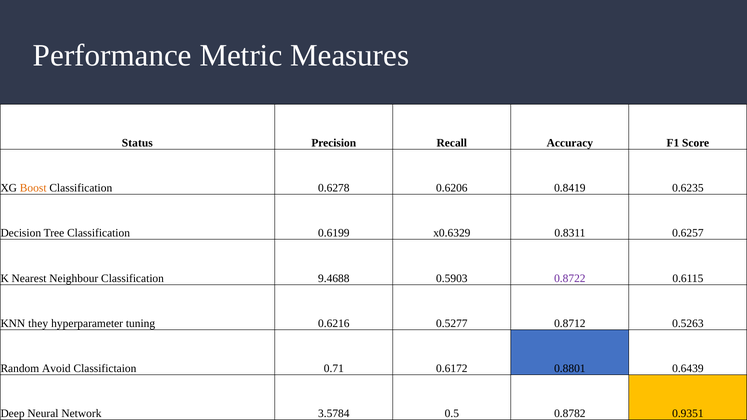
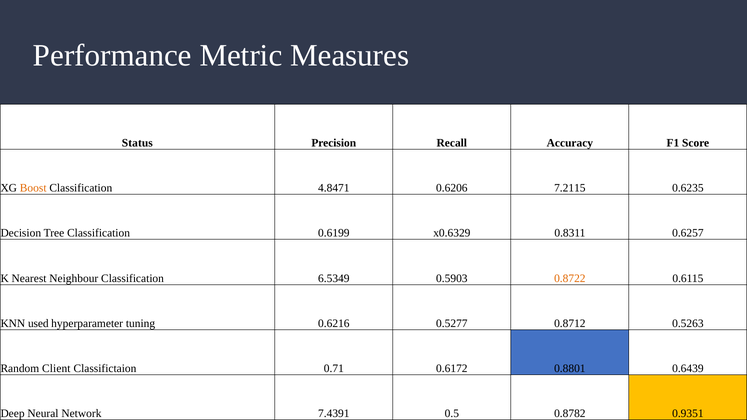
0.6278: 0.6278 -> 4.8471
0.8419: 0.8419 -> 7.2115
9.4688: 9.4688 -> 6.5349
0.8722 colour: purple -> orange
they: they -> used
Avoid: Avoid -> Client
3.5784: 3.5784 -> 7.4391
